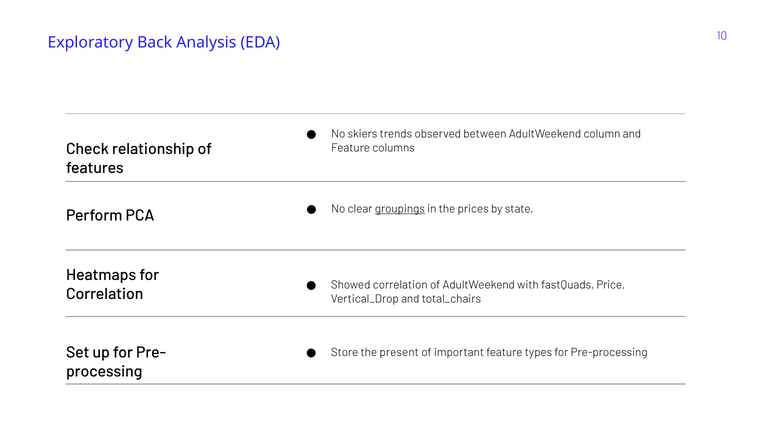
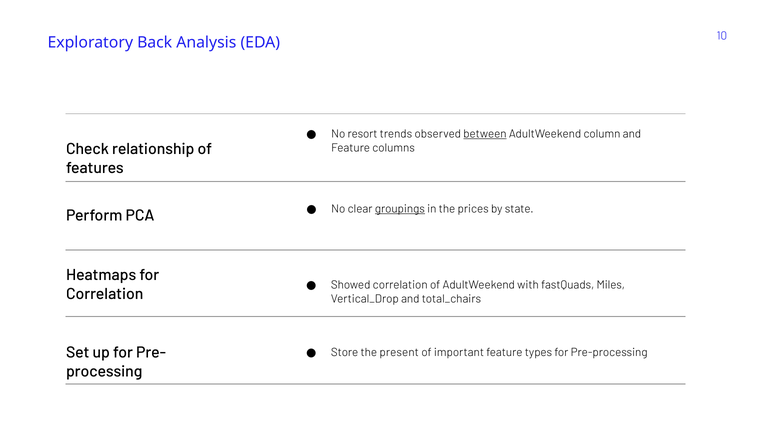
skiers: skiers -> resort
between underline: none -> present
Price: Price -> Miles
